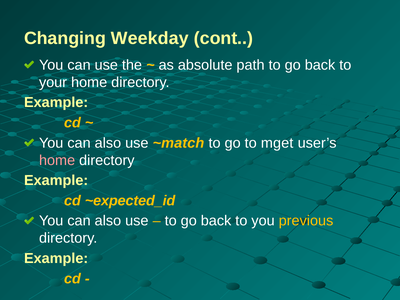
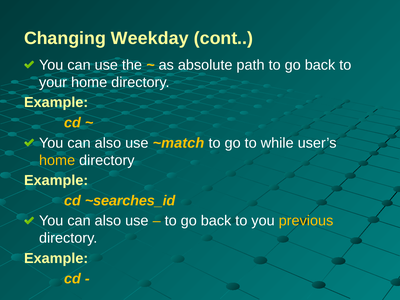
mget: mget -> while
home at (57, 160) colour: pink -> yellow
~expected_id: ~expected_id -> ~searches_id
